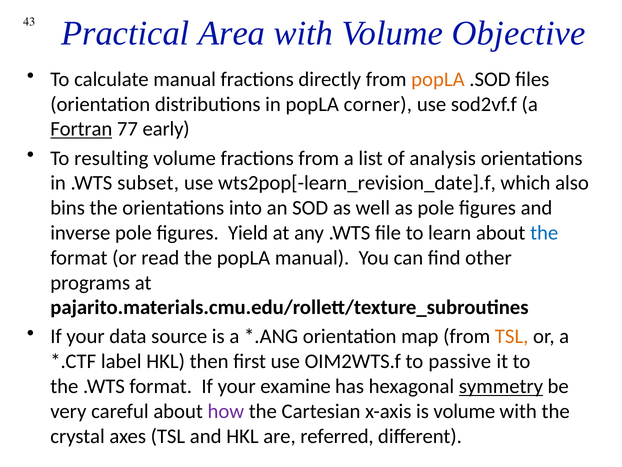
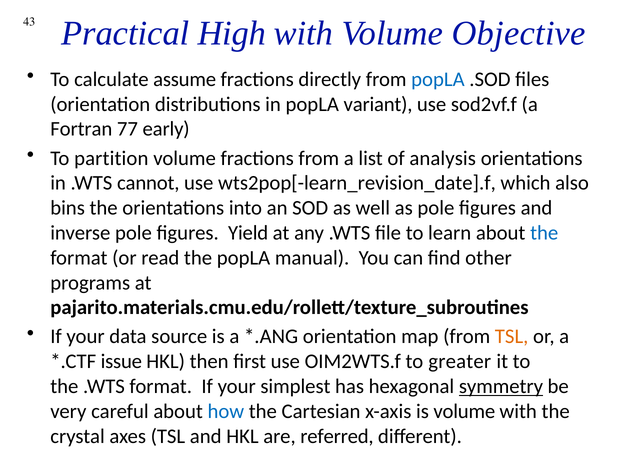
Area: Area -> High
calculate manual: manual -> assume
popLA at (438, 79) colour: orange -> blue
corner: corner -> variant
Fortran underline: present -> none
resulting: resulting -> partition
subset: subset -> cannot
label: label -> issue
passive: passive -> greater
examine: examine -> simplest
how colour: purple -> blue
